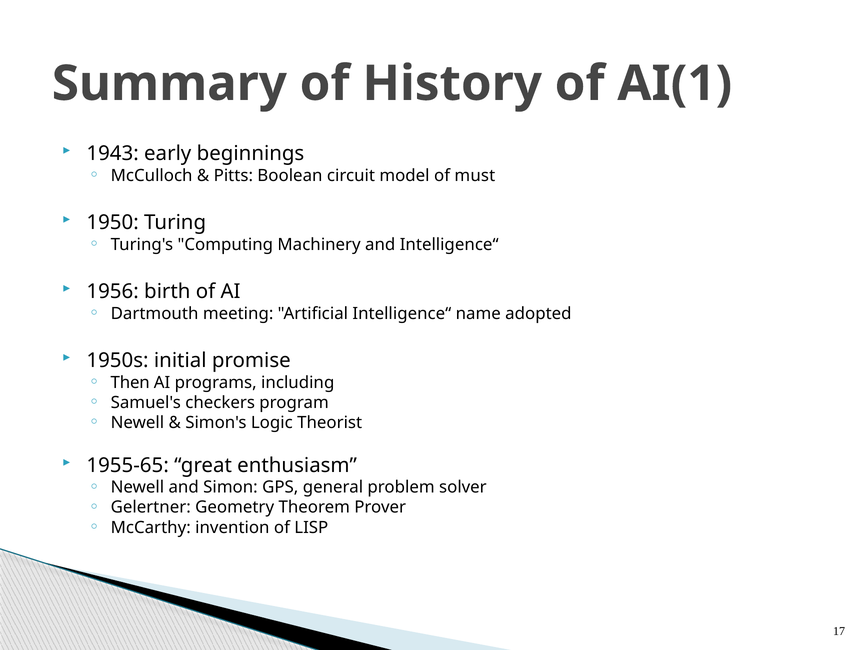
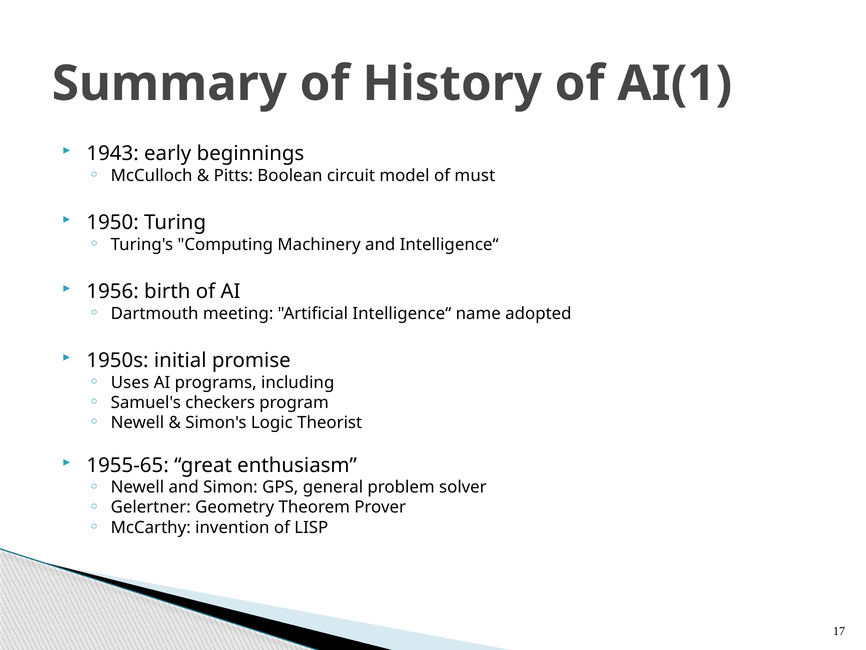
Then: Then -> Uses
